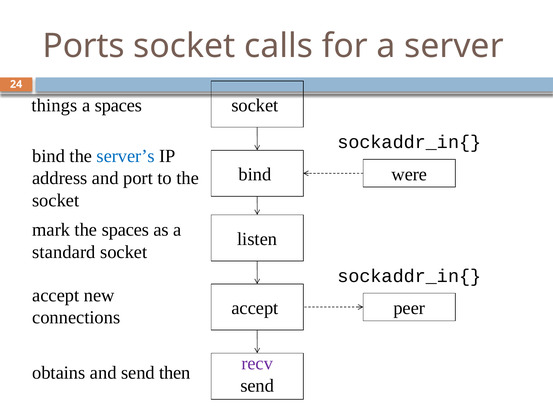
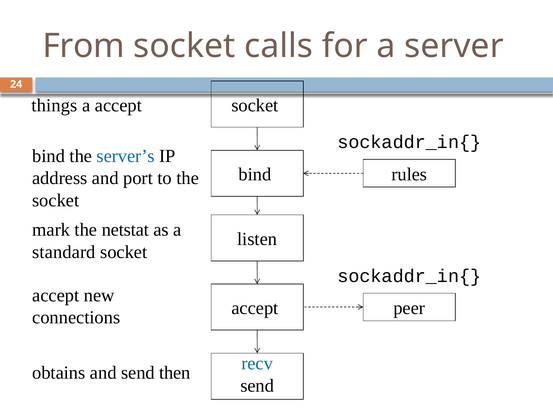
Ports: Ports -> From
a spaces: spaces -> accept
were: were -> rules
the spaces: spaces -> netstat
recv colour: purple -> blue
